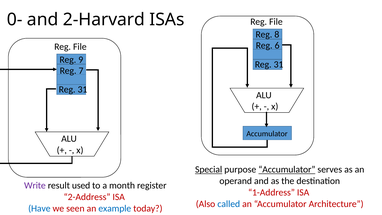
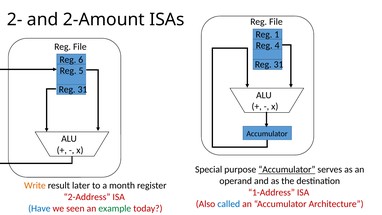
0-: 0- -> 2-
2-Harvard: 2-Harvard -> 2-Amount
8: 8 -> 1
6: 6 -> 4
9: 9 -> 6
7: 7 -> 5
Special underline: present -> none
Write colour: purple -> orange
used: used -> later
example colour: blue -> green
